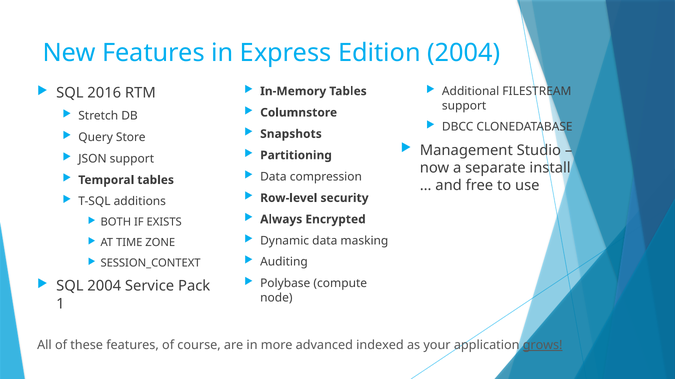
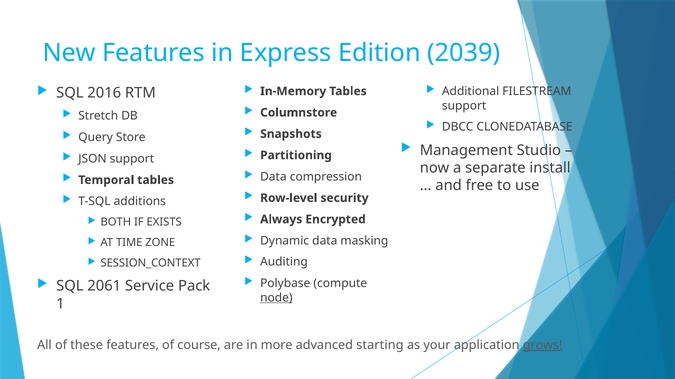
Edition 2004: 2004 -> 2039
SQL 2004: 2004 -> 2061
node underline: none -> present
indexed: indexed -> starting
